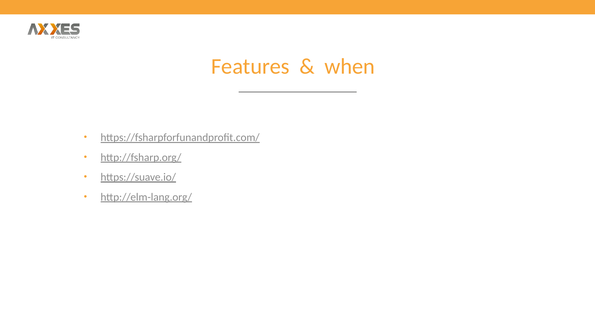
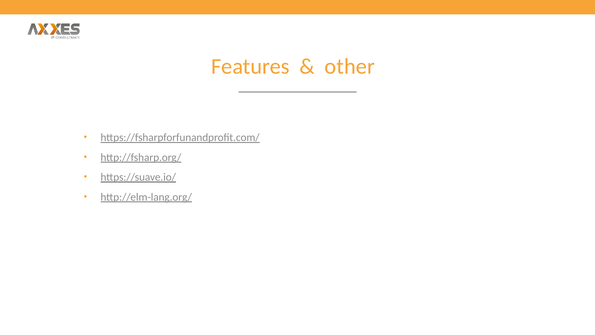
when: when -> other
